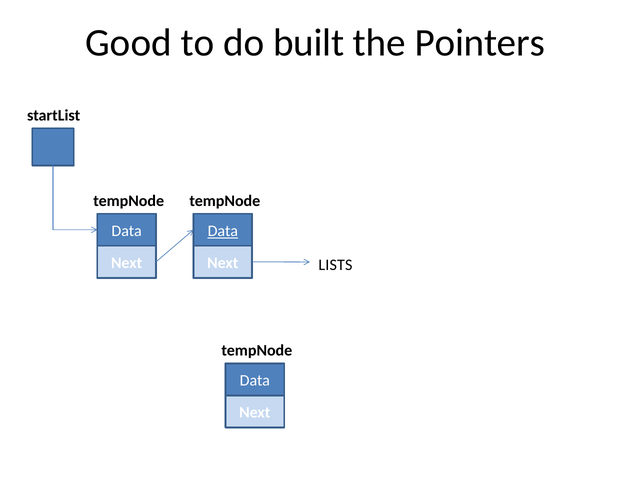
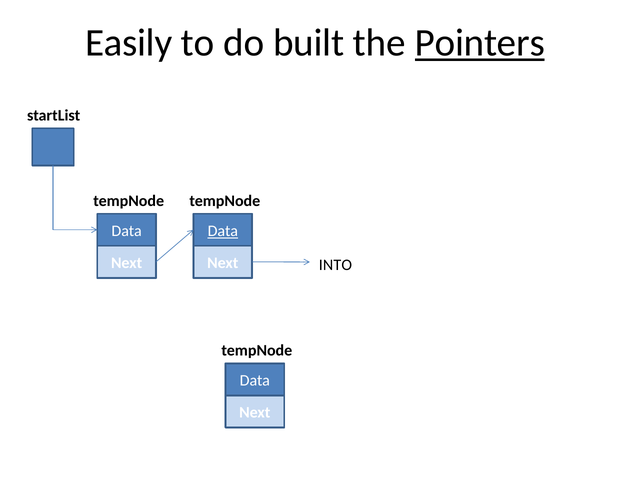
Good: Good -> Easily
Pointers underline: none -> present
LISTS: LISTS -> INTO
